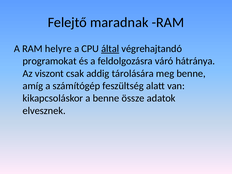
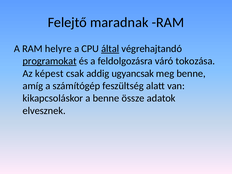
programokat underline: none -> present
hátránya: hátránya -> tokozása
viszont: viszont -> képest
tárolására: tárolására -> ugyancsak
